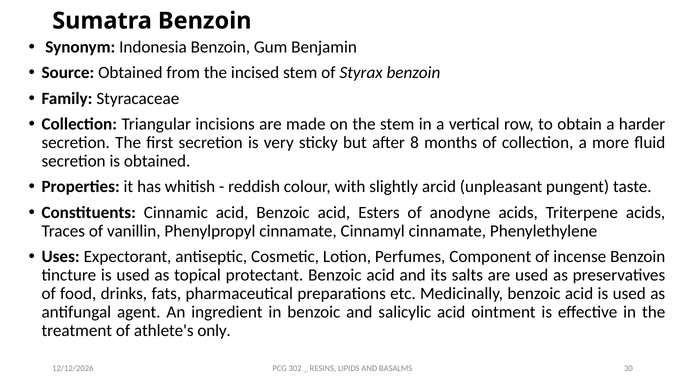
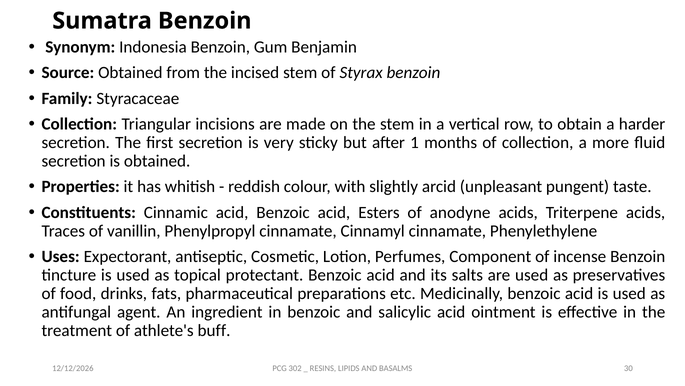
8: 8 -> 1
only: only -> buff
